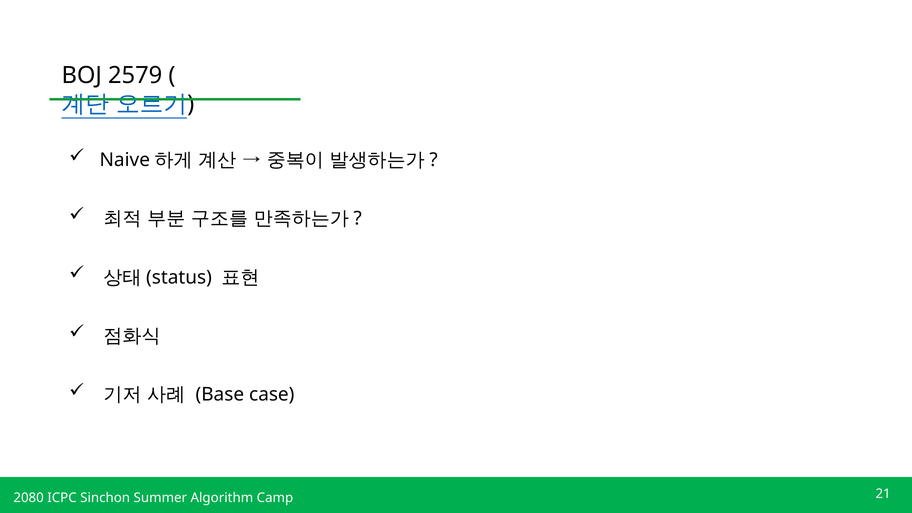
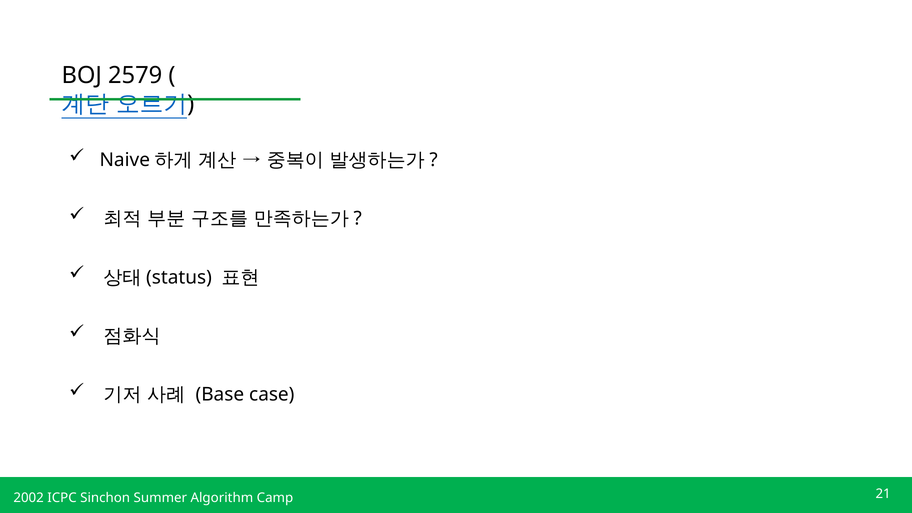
2080: 2080 -> 2002
